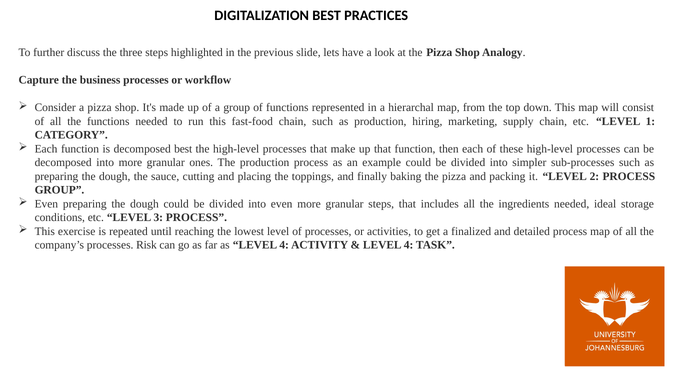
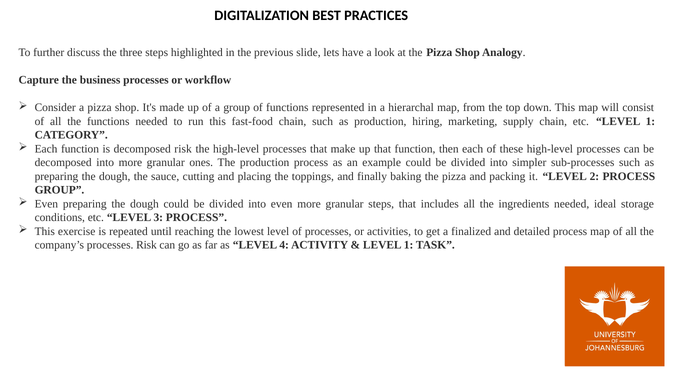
decomposed best: best -> risk
4 at (409, 245): 4 -> 1
